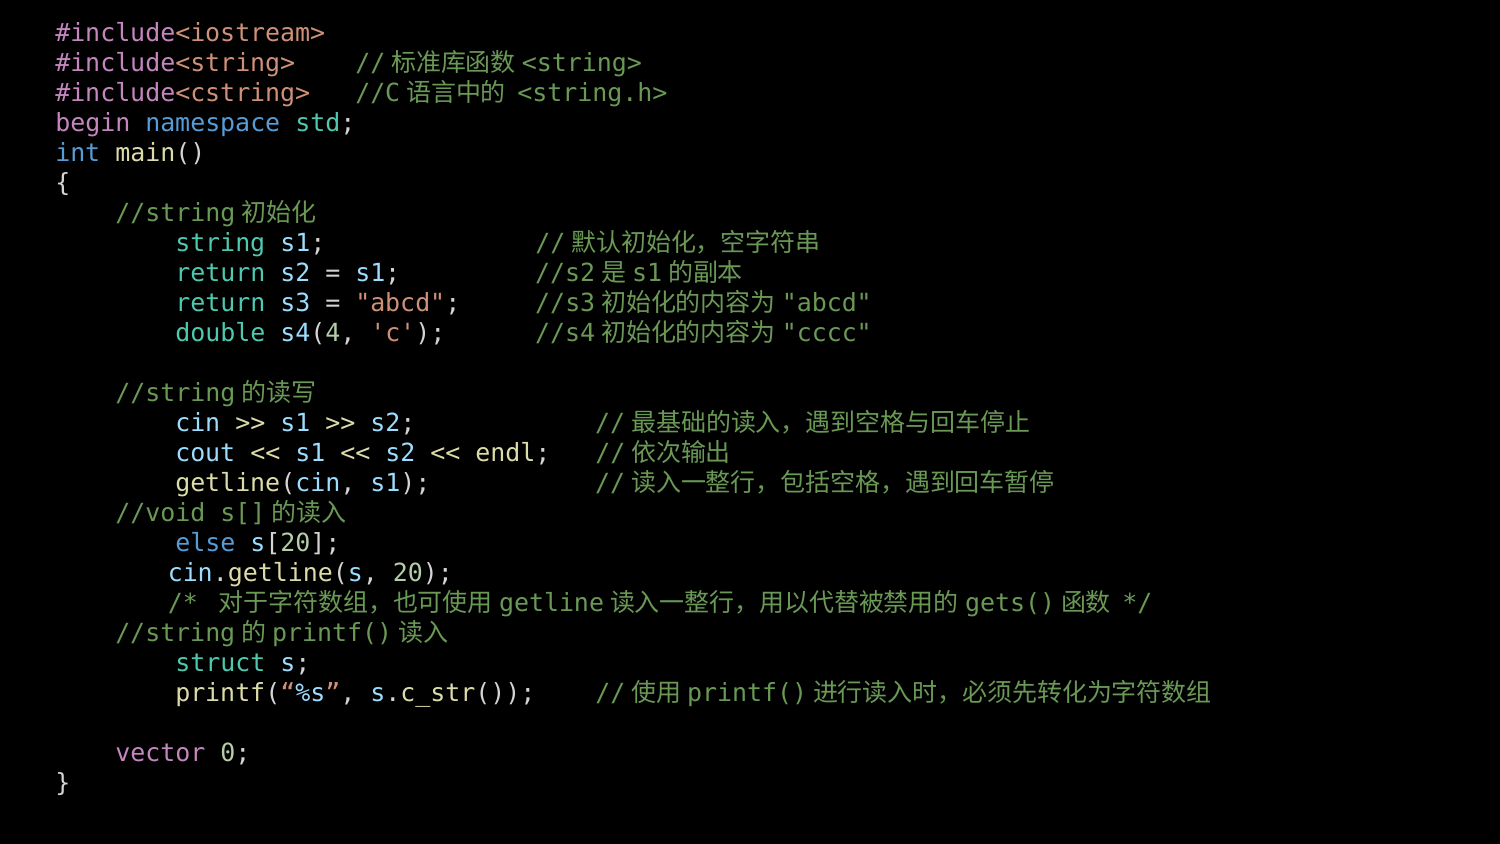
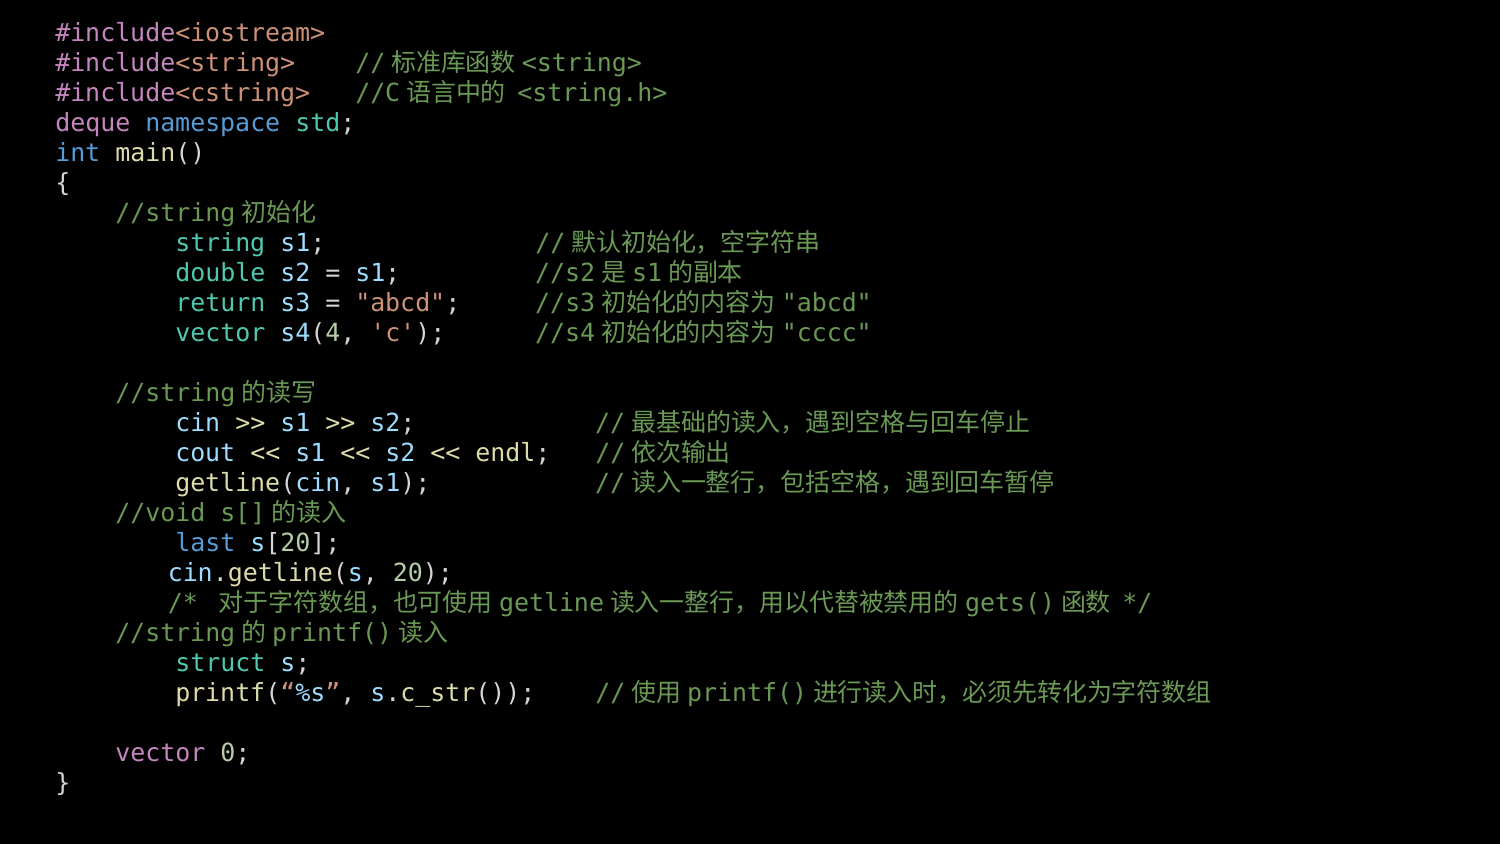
begin: begin -> deque
return at (220, 273): return -> double
double at (220, 333): double -> vector
else: else -> last
